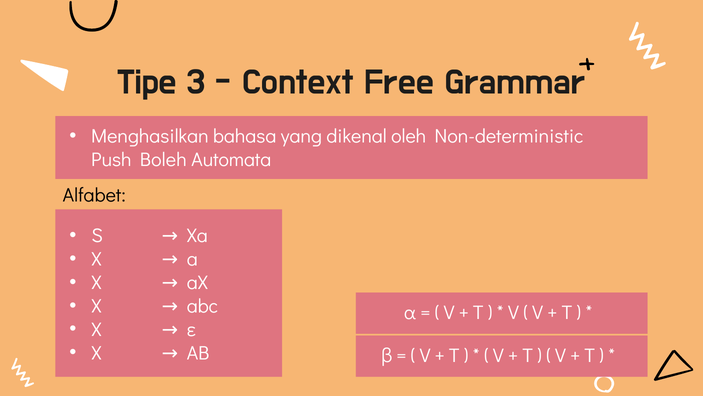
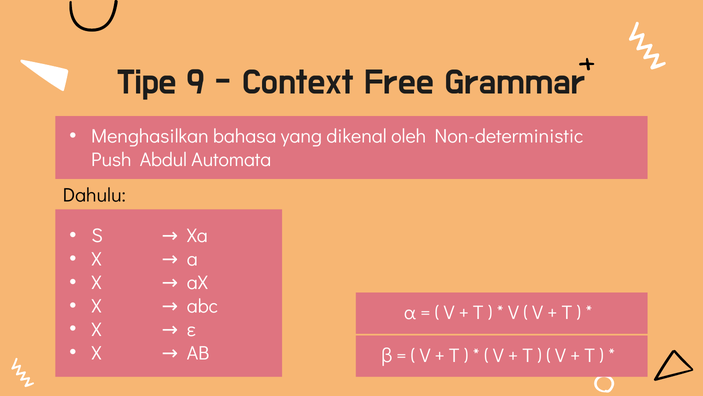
3: 3 -> 9
Boleh: Boleh -> Abdul
Alfabet: Alfabet -> Dahulu
